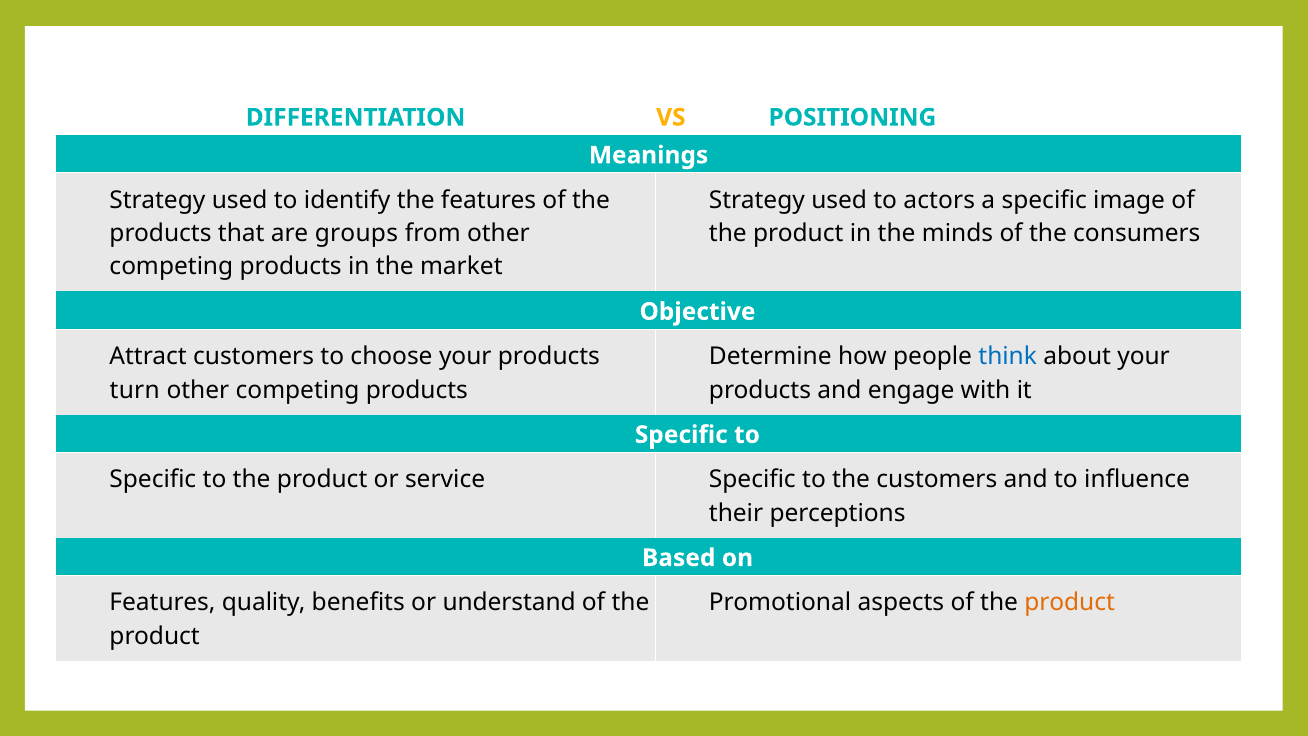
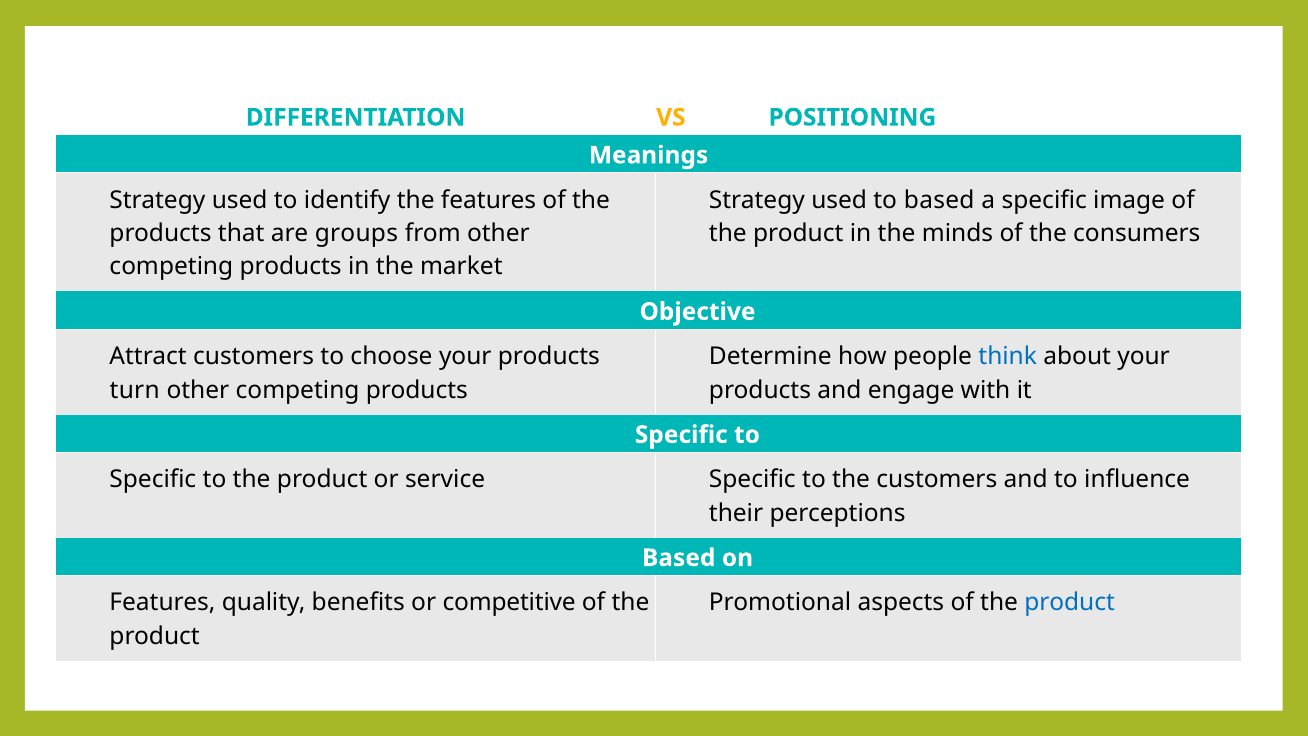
to actors: actors -> based
understand: understand -> competitive
product at (1070, 603) colour: orange -> blue
